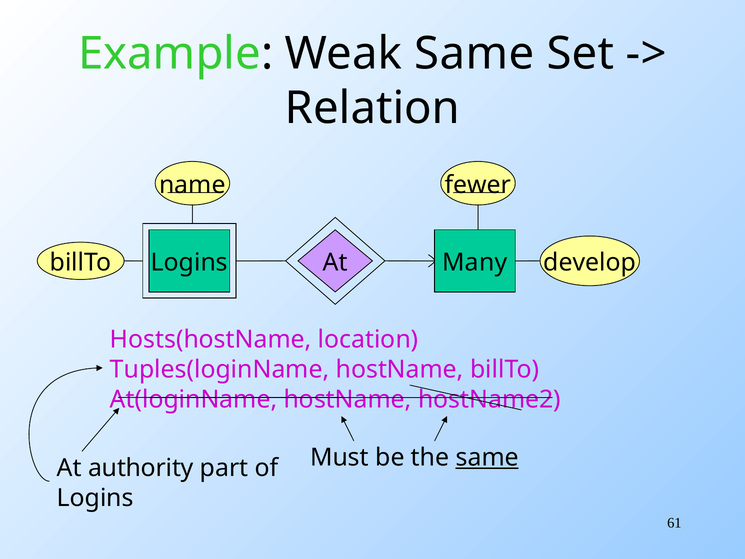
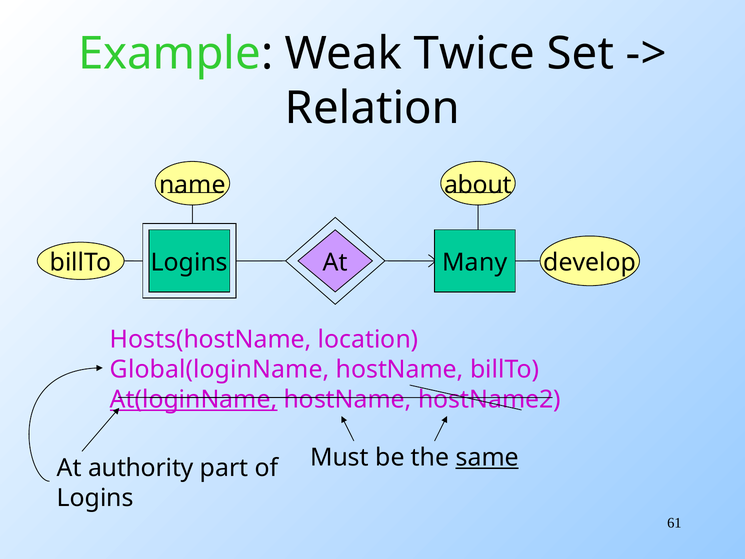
Weak Same: Same -> Twice
fewer: fewer -> about
Tuples(loginName: Tuples(loginName -> Global(loginName
At(loginName underline: none -> present
